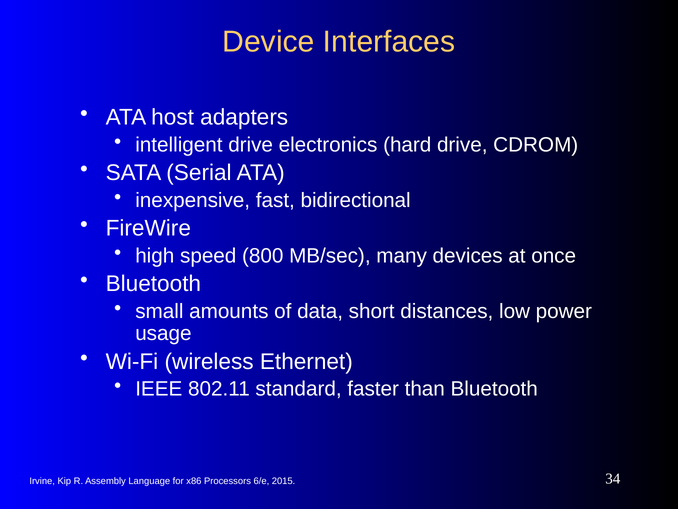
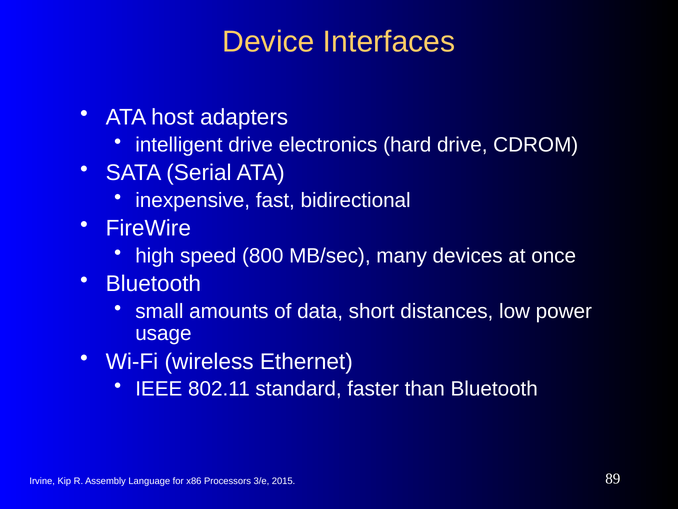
6/e: 6/e -> 3/e
34: 34 -> 89
